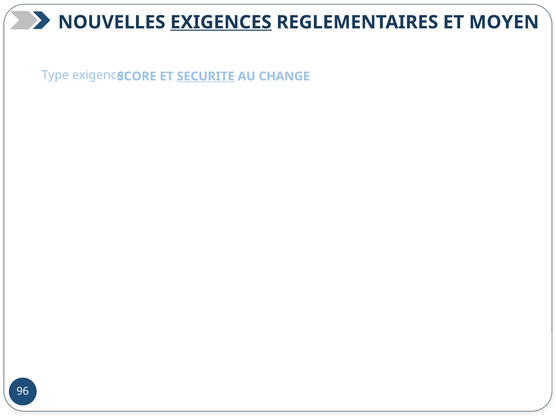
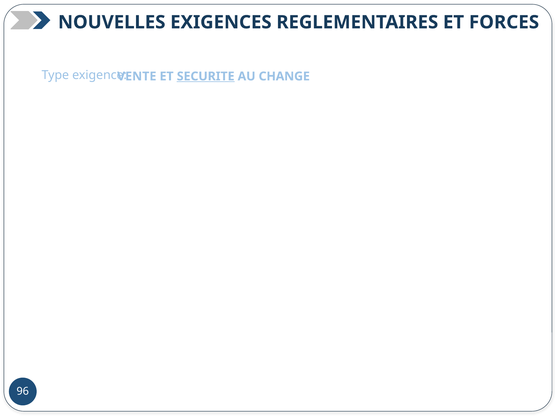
EXIGENCES underline: present -> none
MOYEN: MOYEN -> FORCES
SCORE: SCORE -> VENTE
